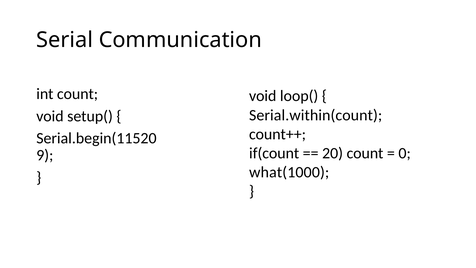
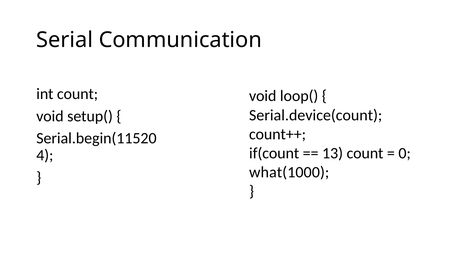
Serial.within(count: Serial.within(count -> Serial.device(count
20: 20 -> 13
9: 9 -> 4
